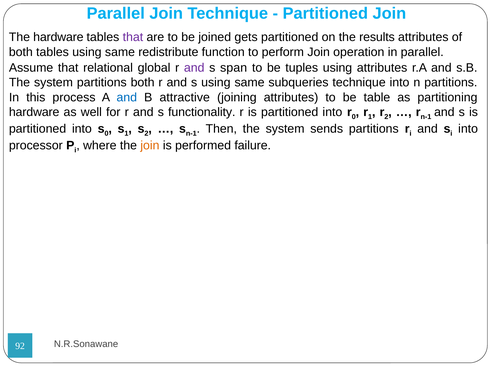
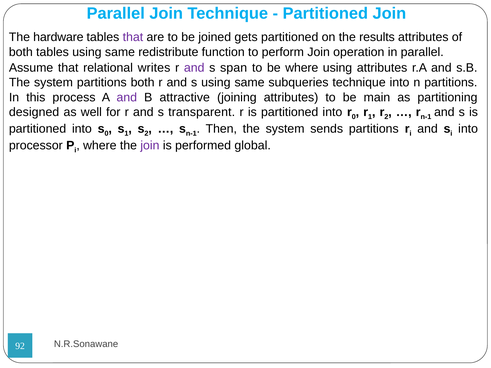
global: global -> writes
be tuples: tuples -> where
and at (127, 97) colour: blue -> purple
table: table -> main
hardware at (34, 112): hardware -> designed
functionality: functionality -> transparent
join at (150, 146) colour: orange -> purple
failure: failure -> global
